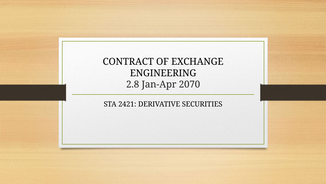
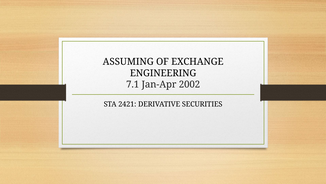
CONTRACT: CONTRACT -> ASSUMING
2.8: 2.8 -> 7.1
2070: 2070 -> 2002
